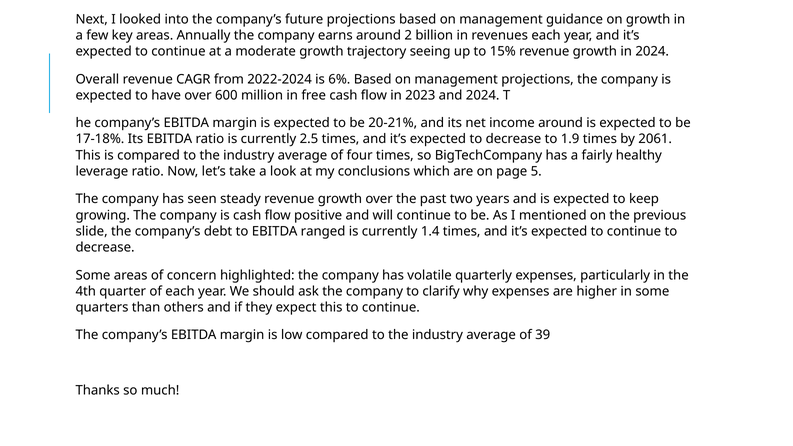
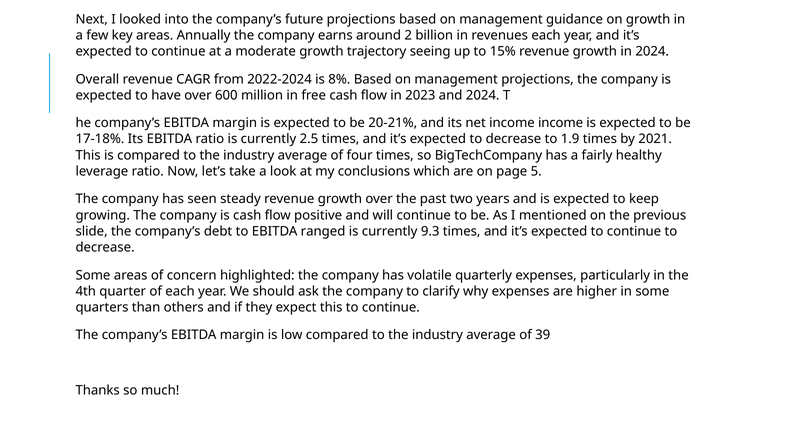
6%: 6% -> 8%
income around: around -> income
2061: 2061 -> 2021
1.4: 1.4 -> 9.3
